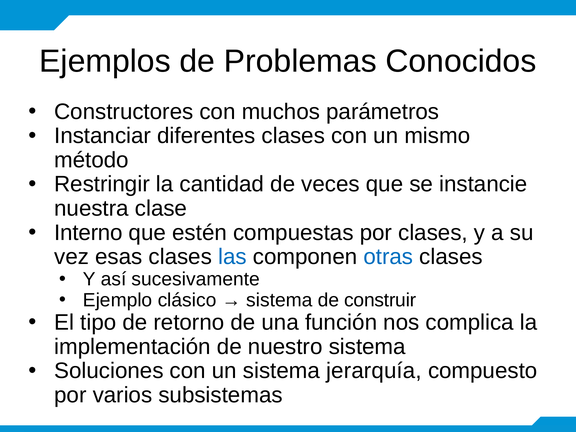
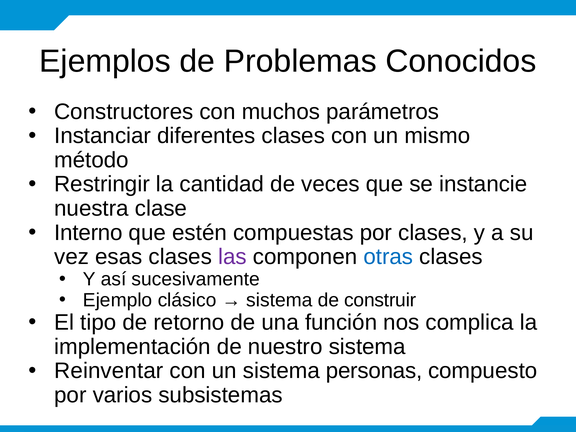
las colour: blue -> purple
Soluciones: Soluciones -> Reinventar
jerarquía: jerarquía -> personas
